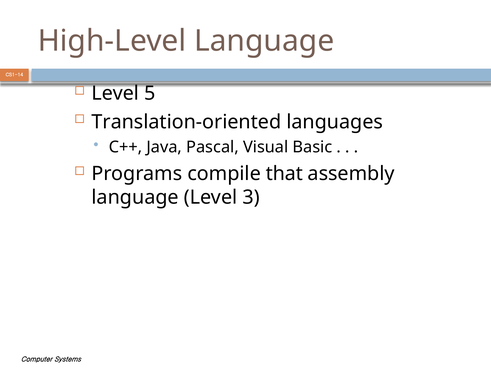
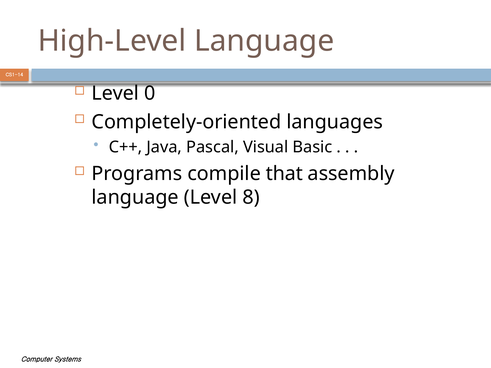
5: 5 -> 0
Translation-oriented: Translation-oriented -> Completely-oriented
3: 3 -> 8
